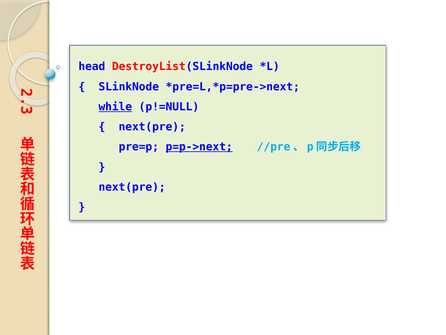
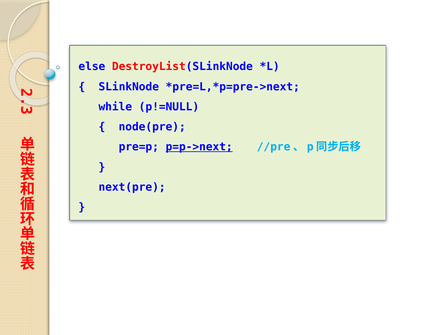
head: head -> else
while underline: present -> none
next(pre at (152, 127): next(pre -> node(pre
